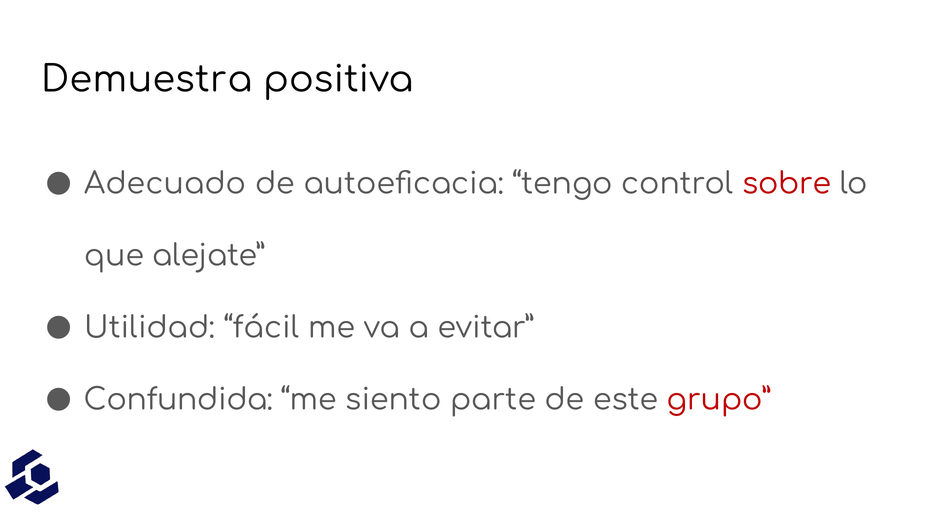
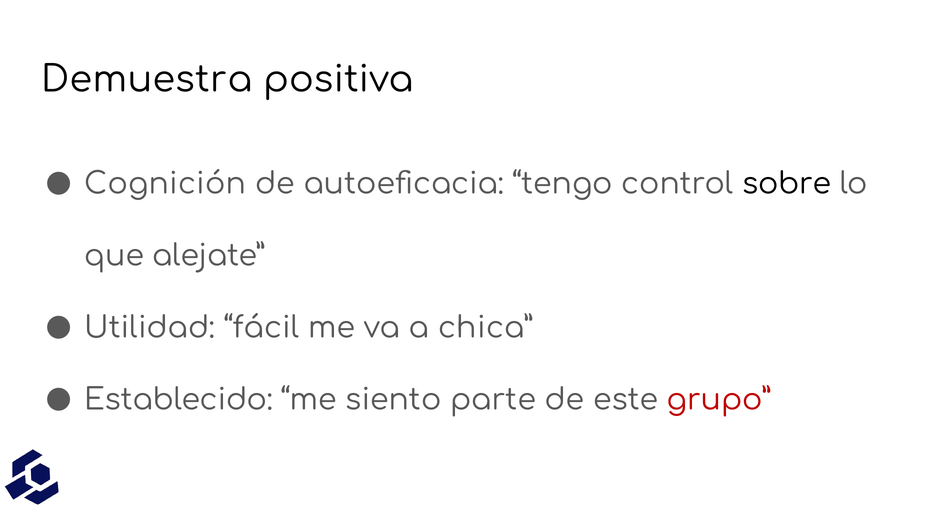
Adecuado: Adecuado -> Cognición
sobre colour: red -> black
evitar: evitar -> chica
Confundida: Confundida -> Establecido
